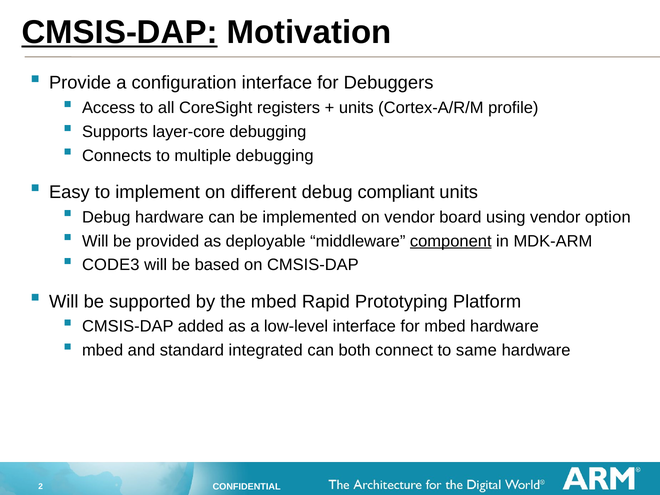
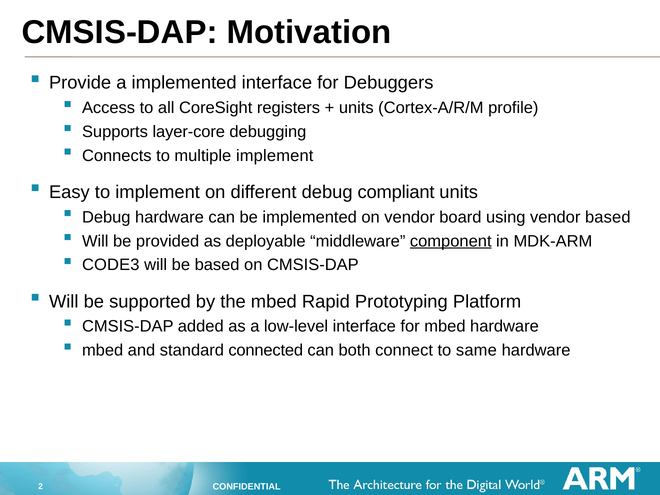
CMSIS-DAP at (120, 33) underline: present -> none
a configuration: configuration -> implemented
multiple debugging: debugging -> implement
vendor option: option -> based
integrated: integrated -> connected
